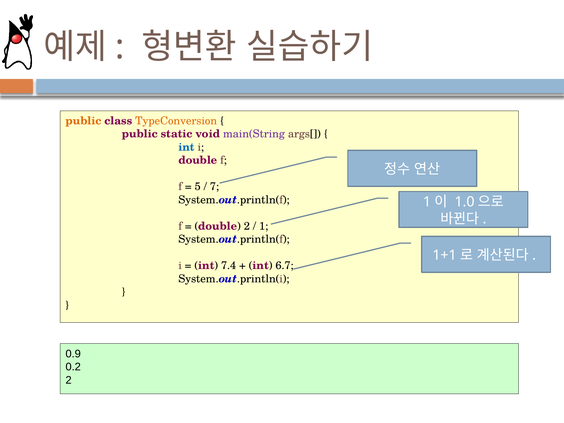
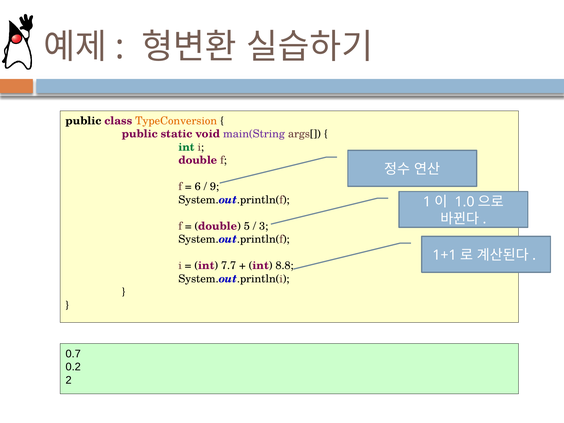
public at (84, 121) colour: orange -> black
int at (186, 147) colour: blue -> green
5: 5 -> 6
7: 7 -> 9
double 2: 2 -> 5
1: 1 -> 3
7.4: 7.4 -> 7.7
6.7: 6.7 -> 8.8
0.9: 0.9 -> 0.7
